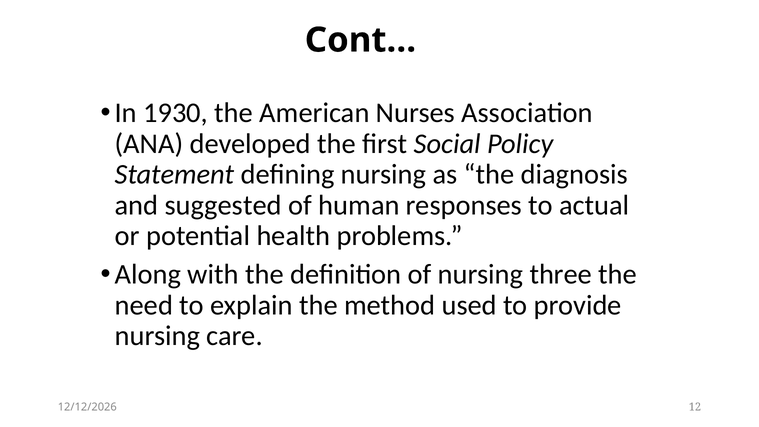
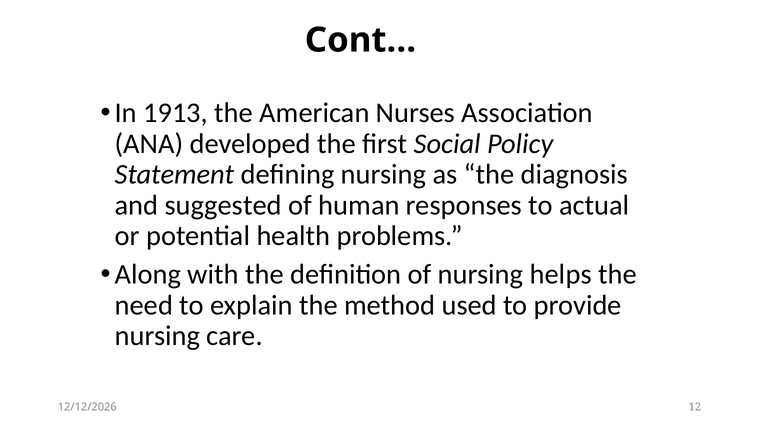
1930: 1930 -> 1913
three: three -> helps
